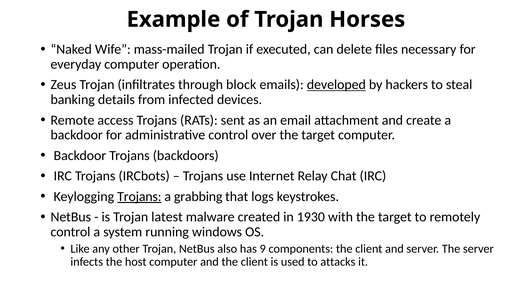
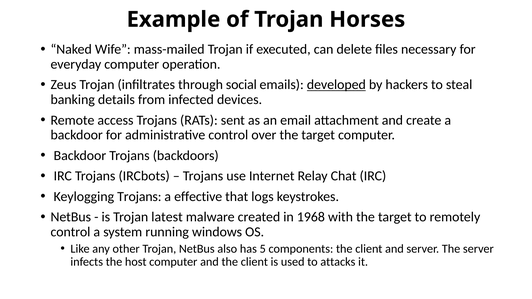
block: block -> social
Trojans at (139, 197) underline: present -> none
grabbing: grabbing -> effective
1930: 1930 -> 1968
9: 9 -> 5
